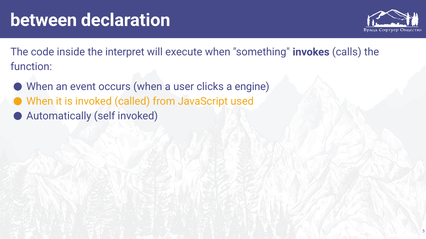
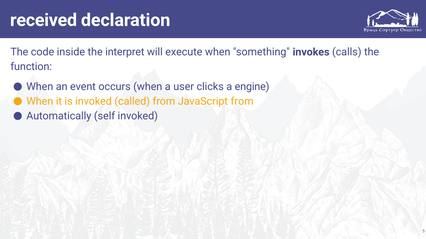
between: between -> received
JavaScript used: used -> from
